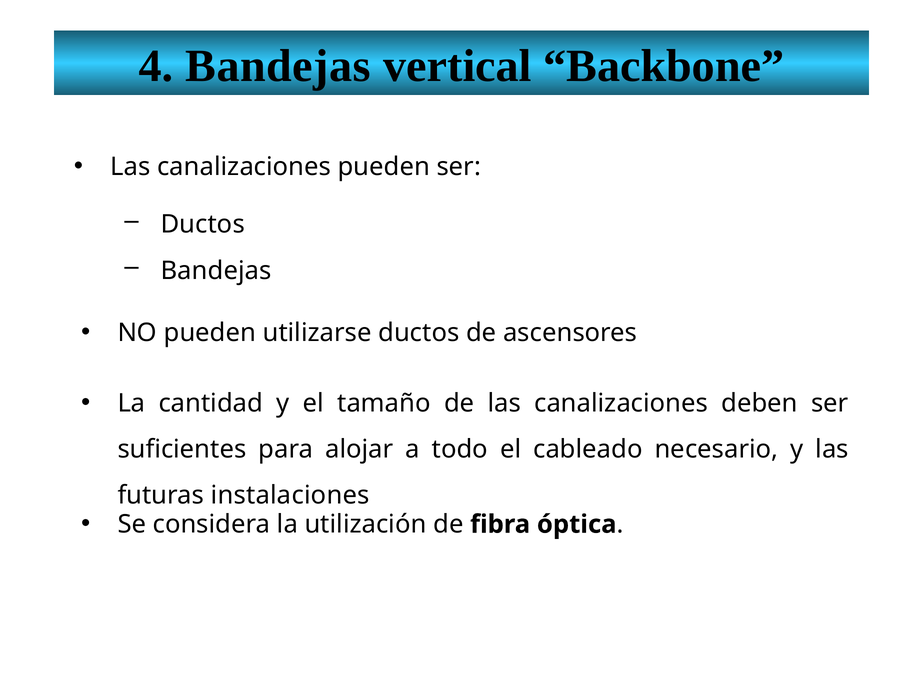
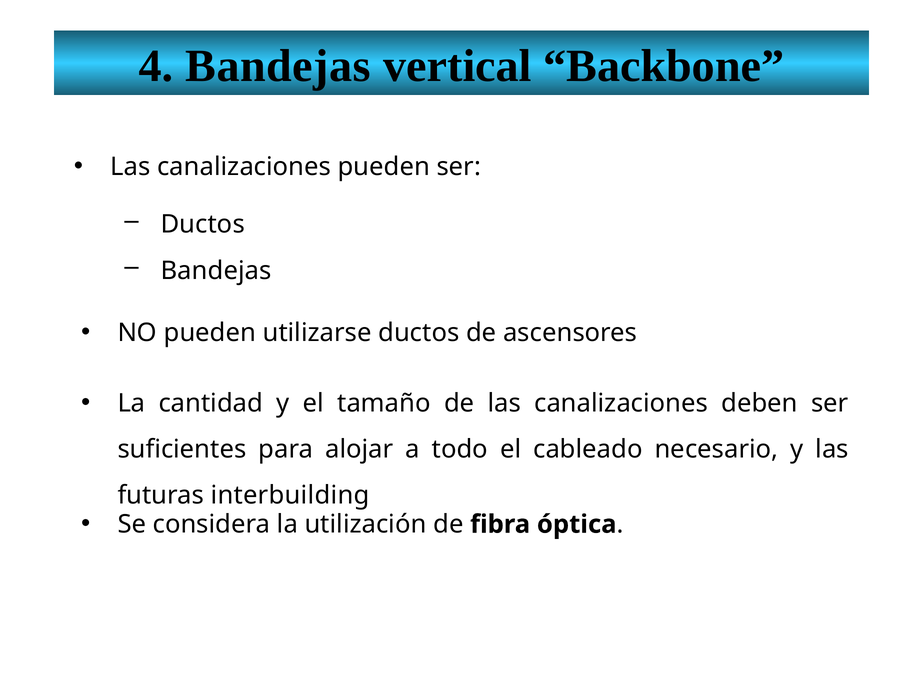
instalaciones: instalaciones -> interbuilding
